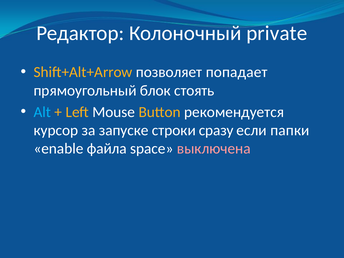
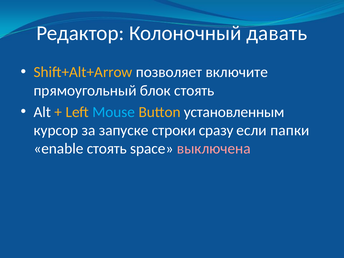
private: private -> давать
попадает: попадает -> включите
Alt colour: light blue -> white
Mouse colour: white -> light blue
рекомендуется: рекомендуется -> установленным
enable файла: файла -> стоять
